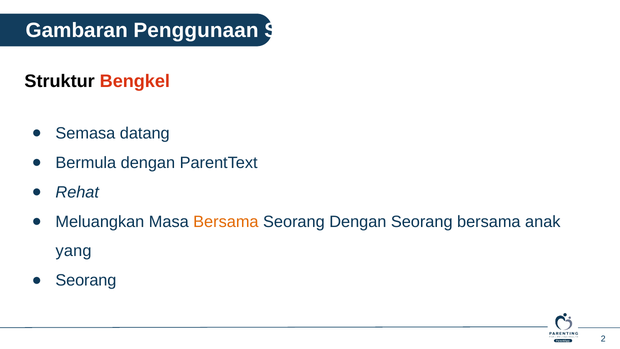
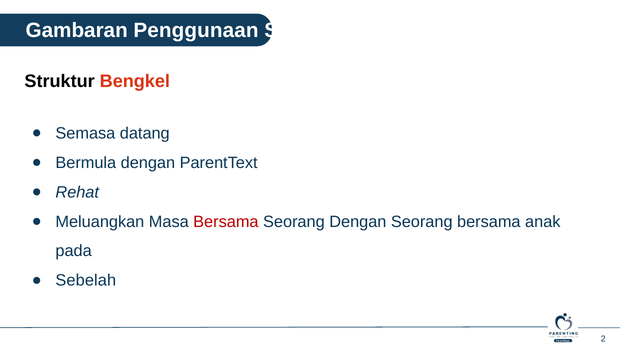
Bersama at (226, 221) colour: orange -> red
yang: yang -> pada
Seorang at (86, 280): Seorang -> Sebelah
